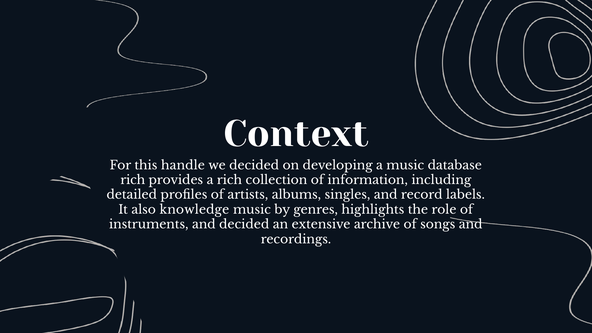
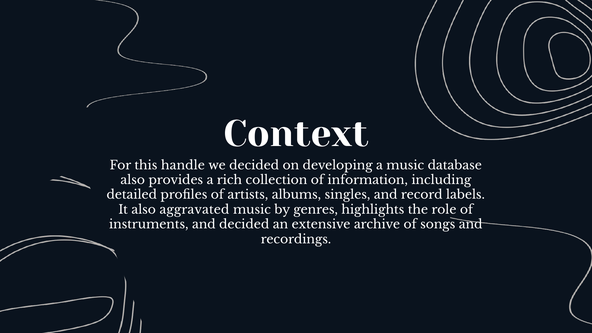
rich at (133, 180): rich -> also
knowledge: knowledge -> aggravated
